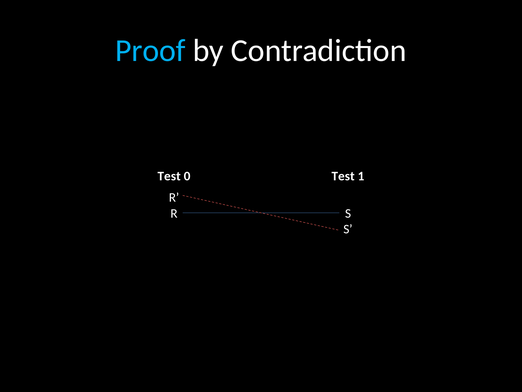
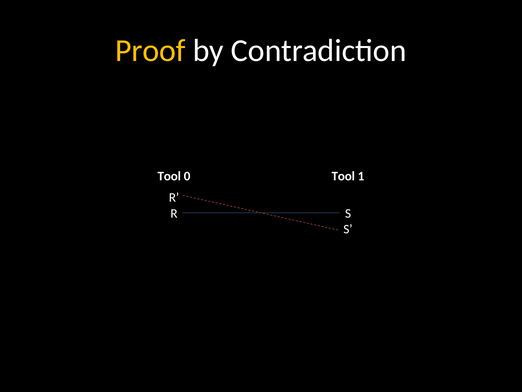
Proof colour: light blue -> yellow
Test at (169, 176): Test -> Tool
0 Test: Test -> Tool
